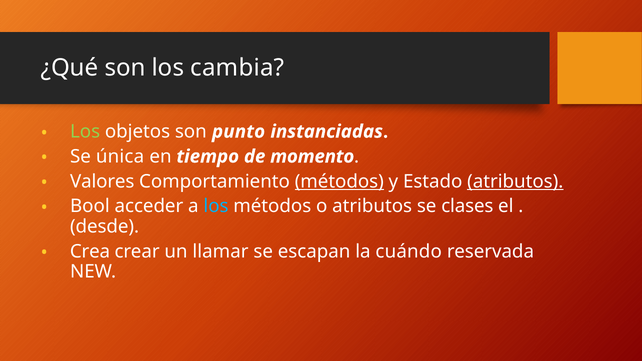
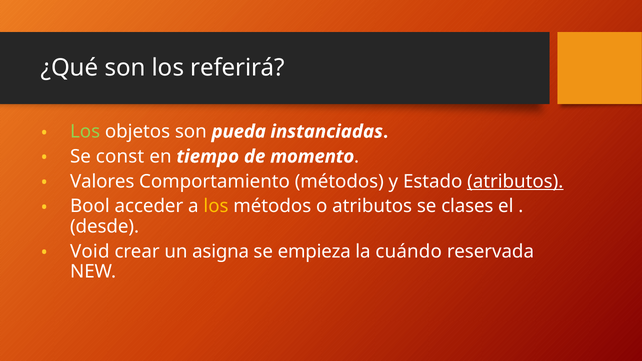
cambia: cambia -> referirá
punto: punto -> pueda
única: única -> const
métodos at (339, 181) underline: present -> none
los at (216, 206) colour: light blue -> yellow
Crea: Crea -> Void
llamar: llamar -> asigna
escapan: escapan -> empieza
